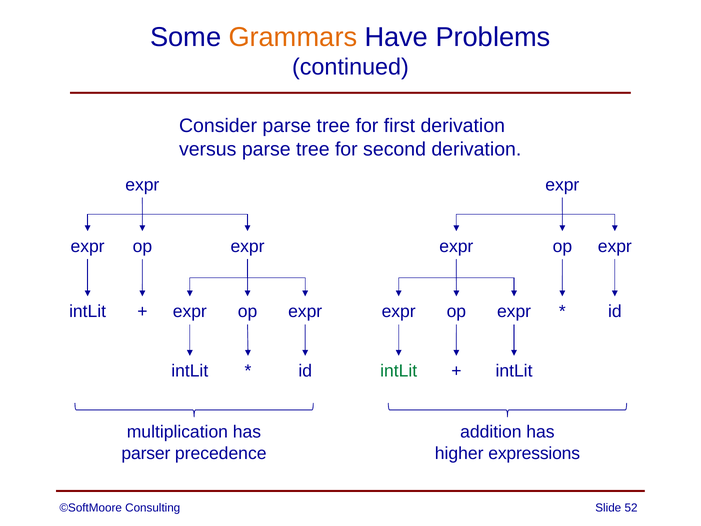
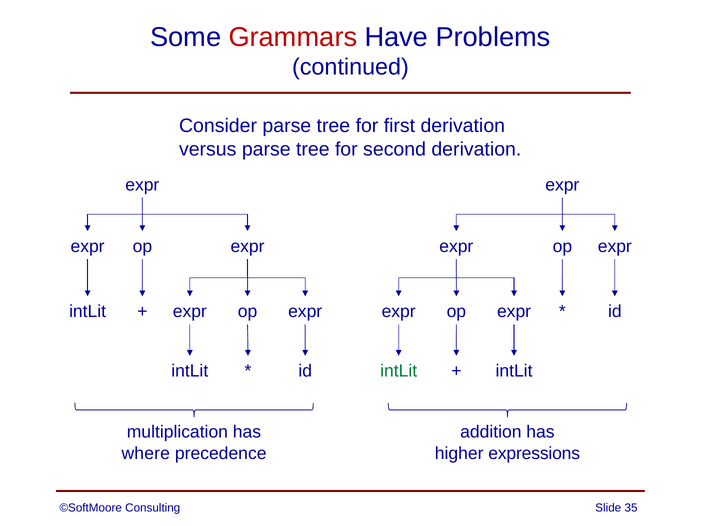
Grammars colour: orange -> red
parser: parser -> where
52: 52 -> 35
